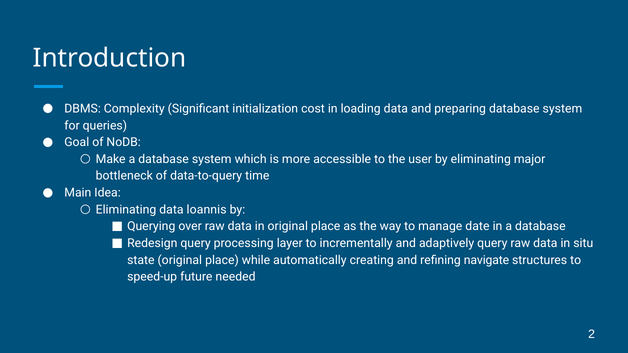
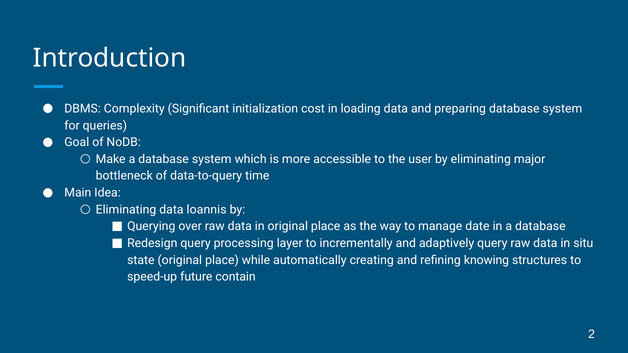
navigate: navigate -> knowing
needed: needed -> contain
